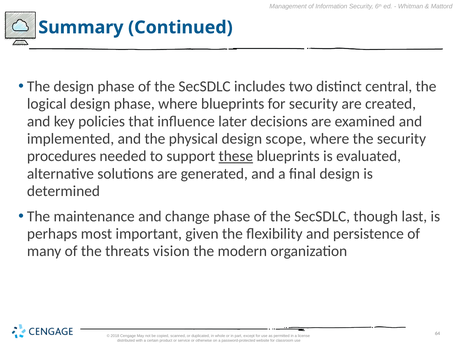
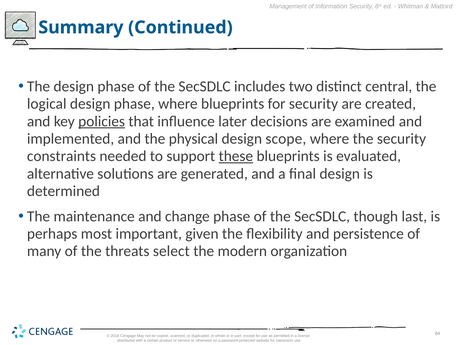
policies underline: none -> present
procedures: procedures -> constraints
vision: vision -> select
